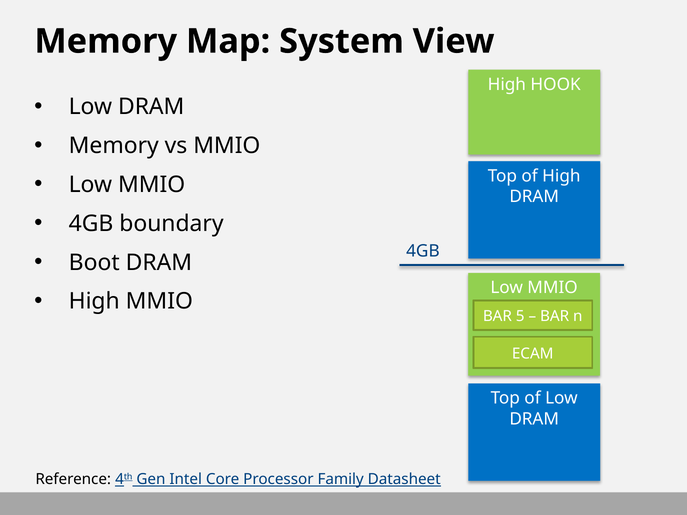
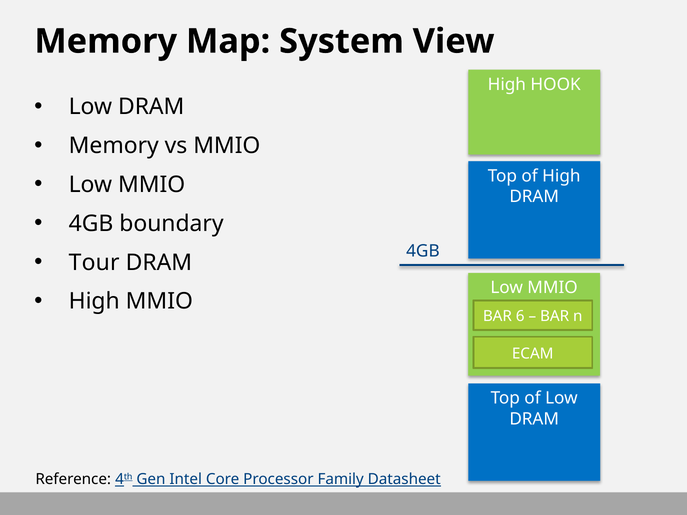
Boot: Boot -> Tour
5: 5 -> 6
